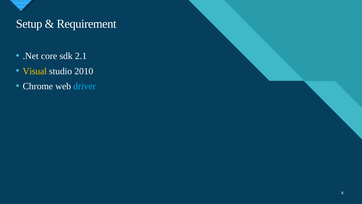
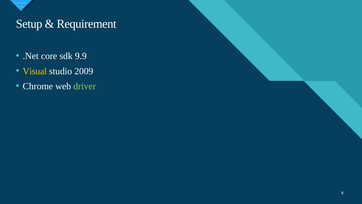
2.1: 2.1 -> 9.9
2010: 2010 -> 2009
driver colour: light blue -> light green
